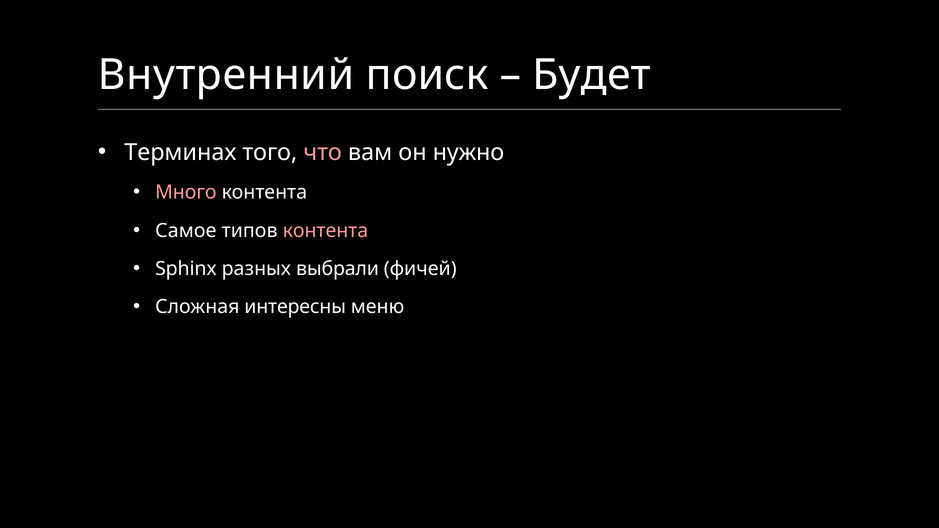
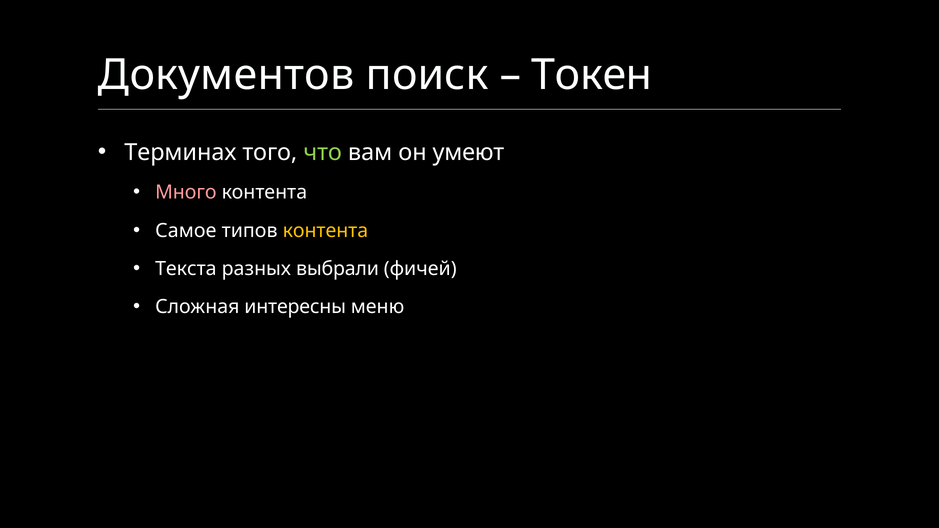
Внутренний: Внутренний -> Документов
Будет: Будет -> Токен
что colour: pink -> light green
нужно: нужно -> умеют
контента at (325, 231) colour: pink -> yellow
Sphinx: Sphinx -> Текста
